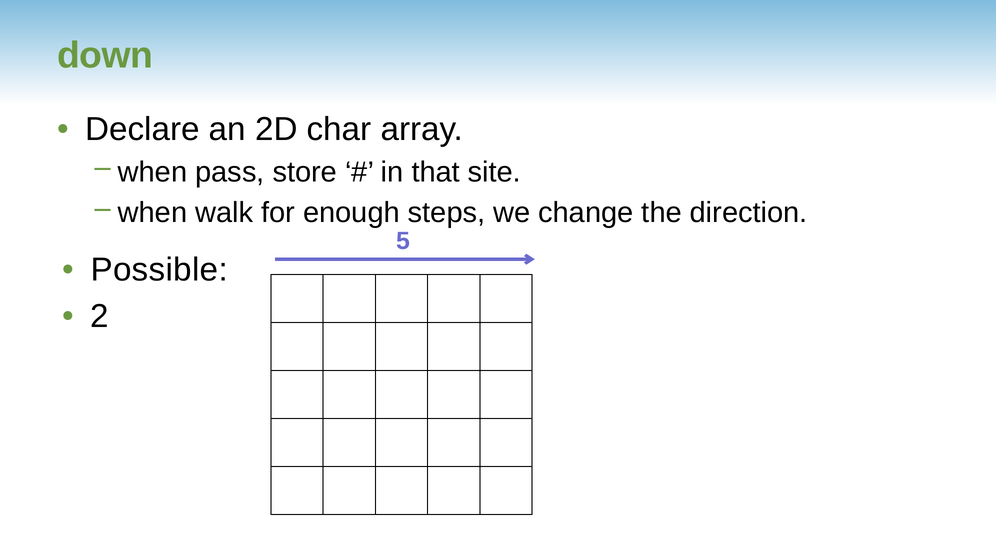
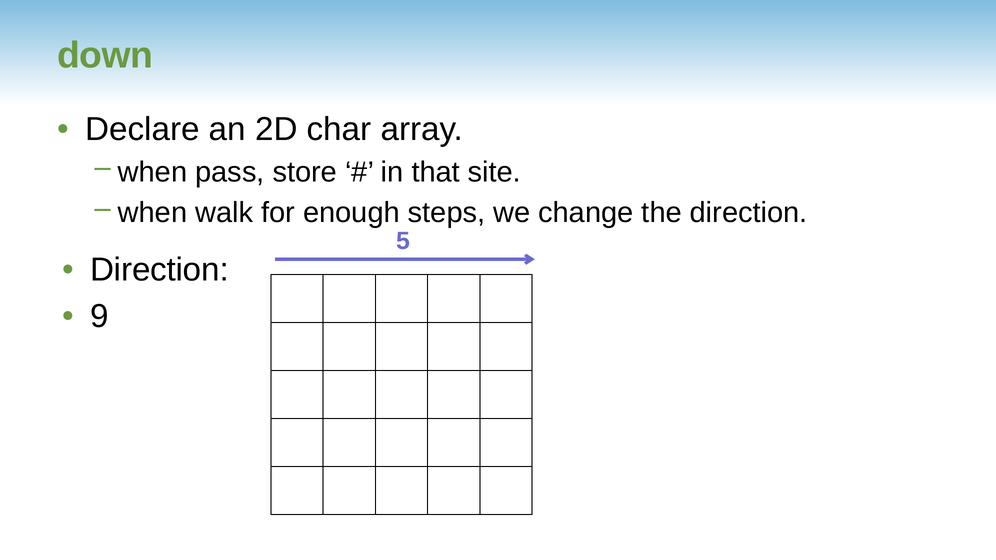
Possible at (159, 270): Possible -> Direction
2: 2 -> 9
